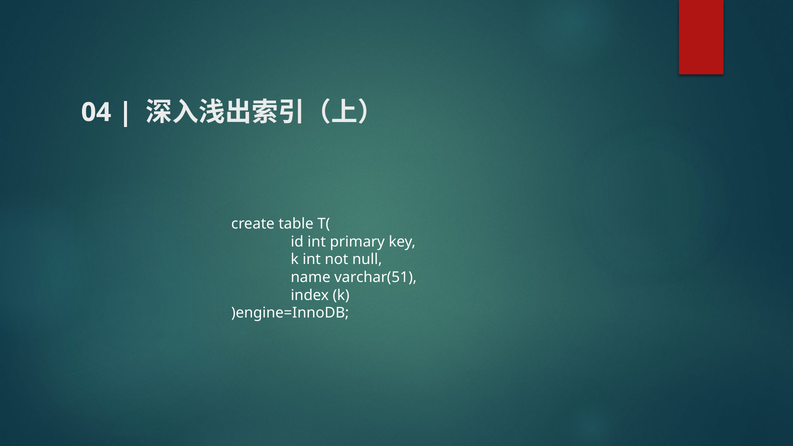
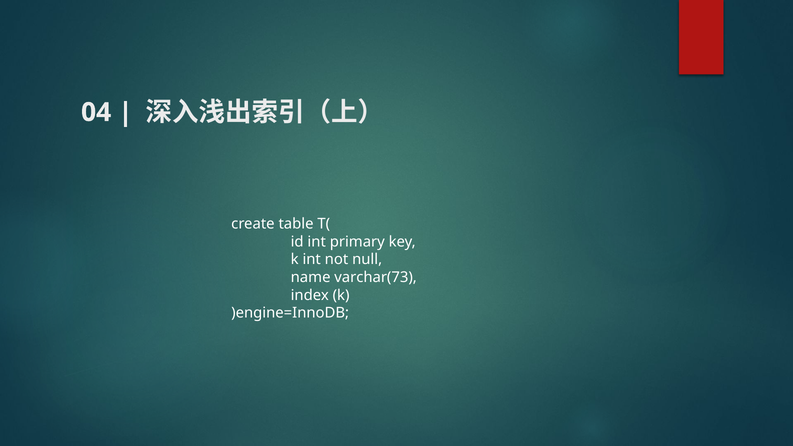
varchar(51: varchar(51 -> varchar(73
